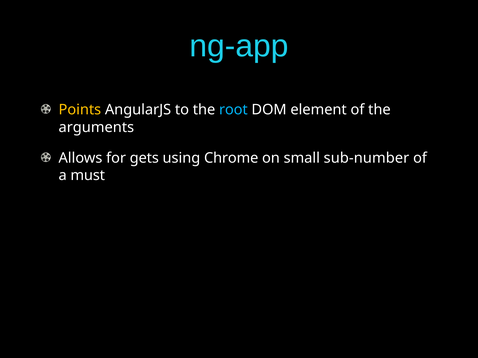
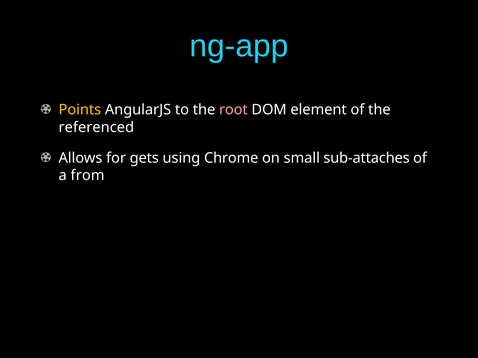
root colour: light blue -> pink
arguments: arguments -> referenced
sub-number: sub-number -> sub-attaches
must: must -> from
